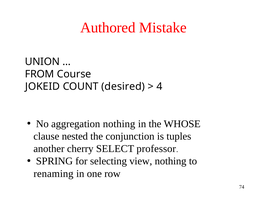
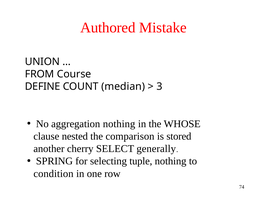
JOKEID: JOKEID -> DEFINE
desired: desired -> median
4: 4 -> 3
conjunction: conjunction -> comparison
tuples: tuples -> stored
professor: professor -> generally
view: view -> tuple
renaming: renaming -> condition
